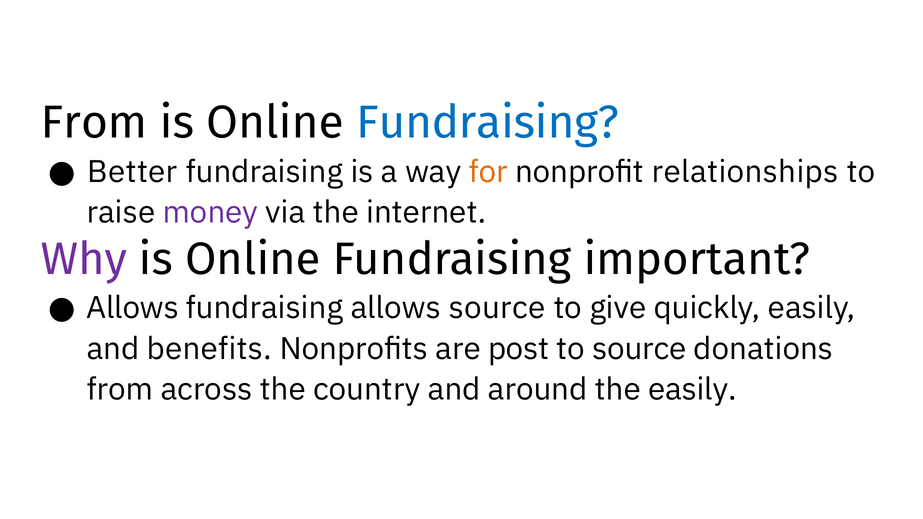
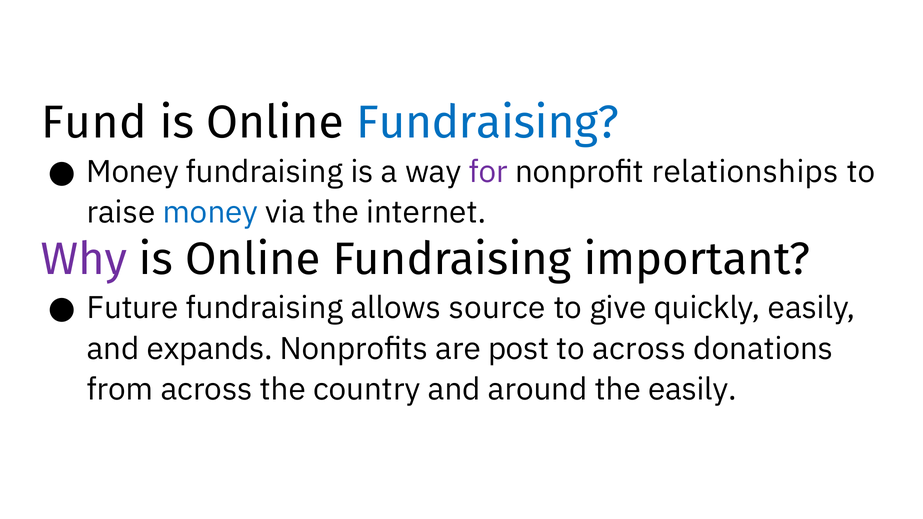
From at (94, 123): From -> Fund
Better at (132, 172): Better -> Money
for colour: orange -> purple
money at (210, 213) colour: purple -> blue
Allows at (133, 308): Allows -> Future
benefits: benefits -> expands
to source: source -> across
